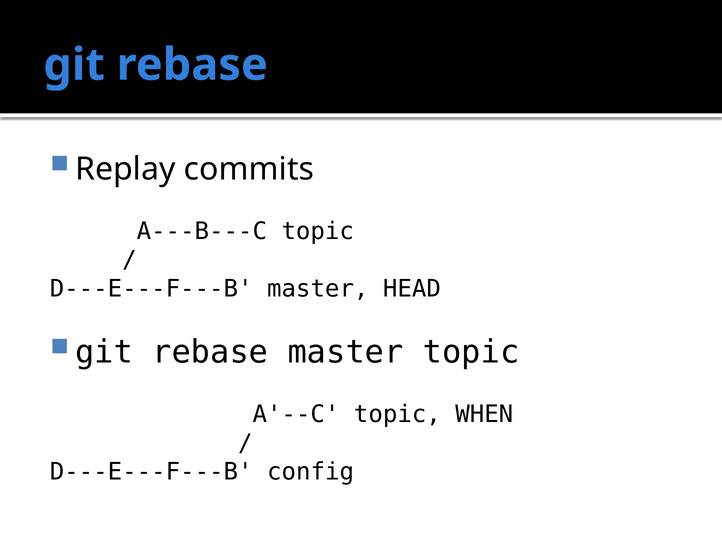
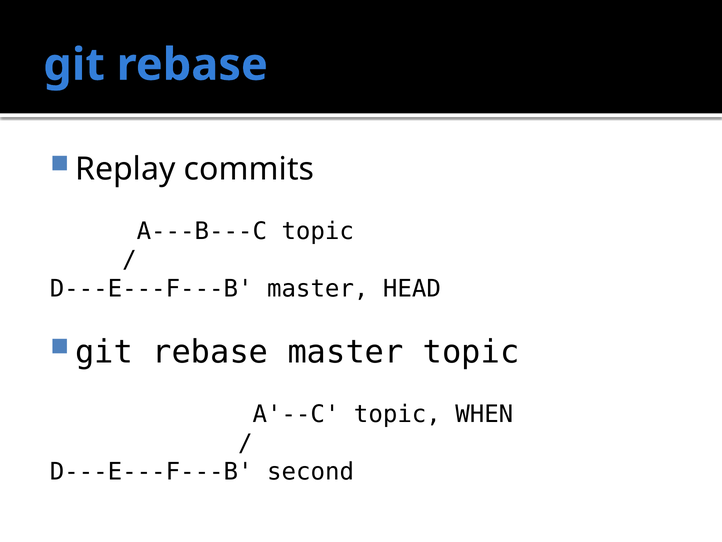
config: config -> second
